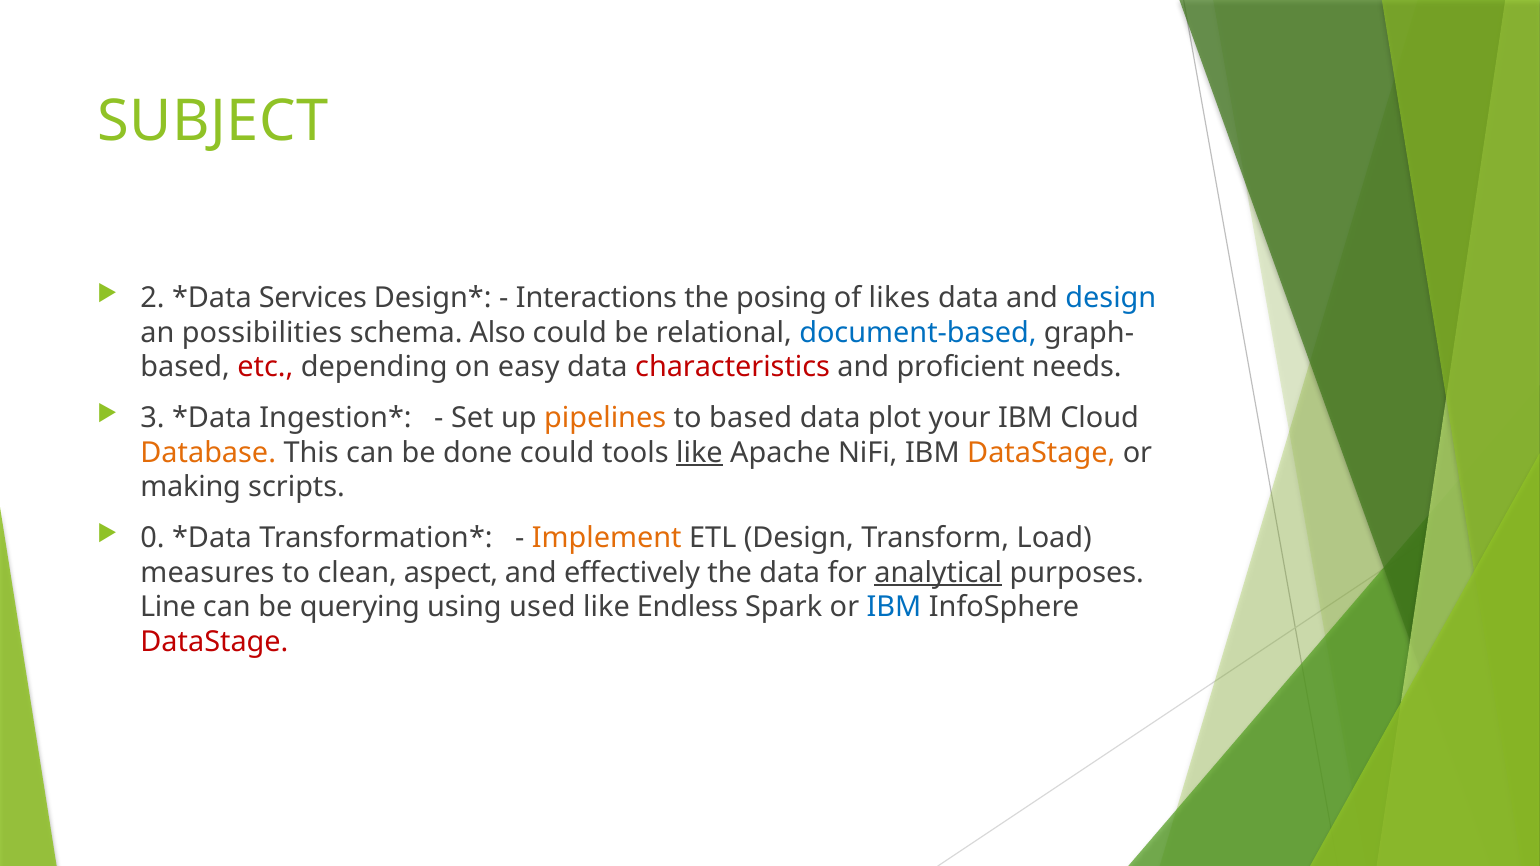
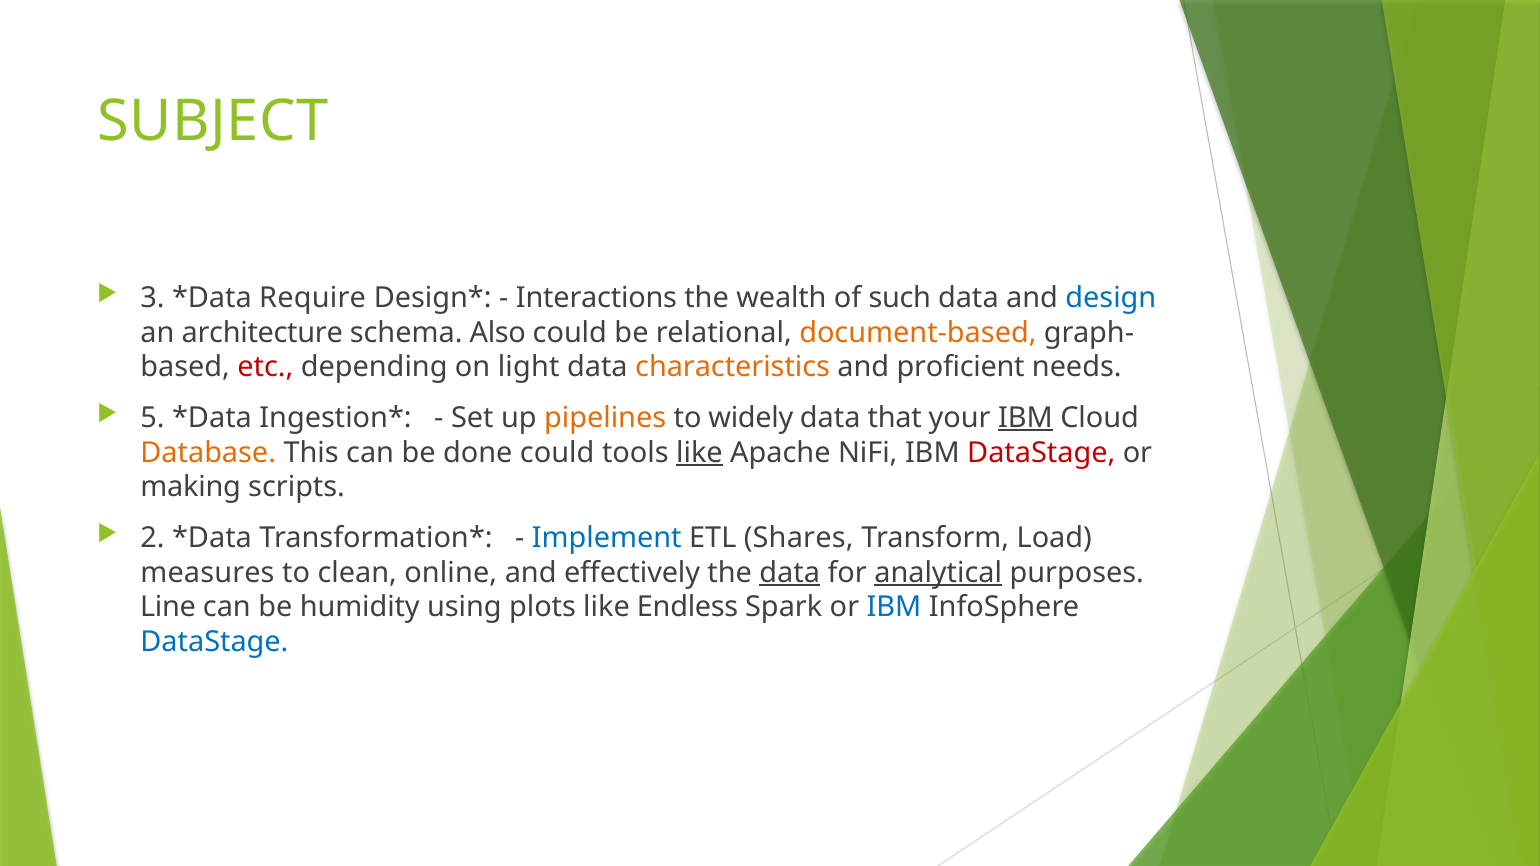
2: 2 -> 3
Services: Services -> Require
posing: posing -> wealth
likes: likes -> such
possibilities: possibilities -> architecture
document-based colour: blue -> orange
easy: easy -> light
characteristics colour: red -> orange
3: 3 -> 5
to based: based -> widely
plot: plot -> that
IBM at (1025, 418) underline: none -> present
DataStage at (1041, 453) colour: orange -> red
0: 0 -> 2
Implement colour: orange -> blue
ETL Design: Design -> Shares
aspect: aspect -> online
data at (790, 573) underline: none -> present
querying: querying -> humidity
used: used -> plots
DataStage at (214, 642) colour: red -> blue
